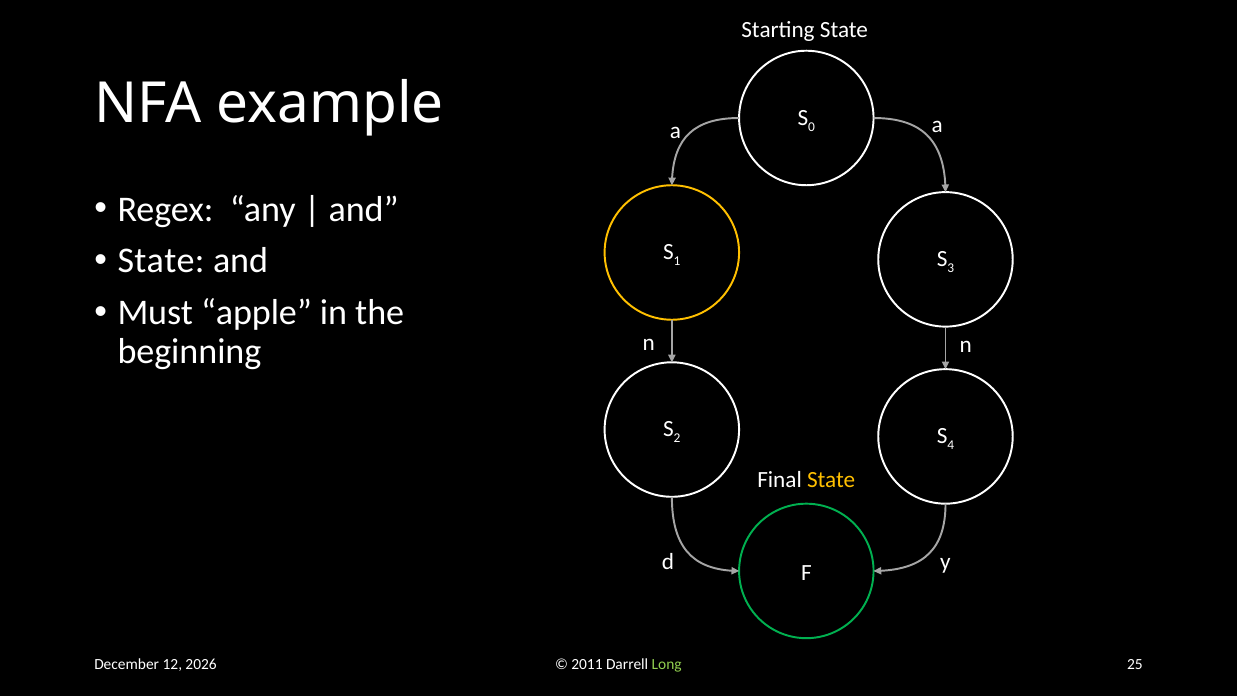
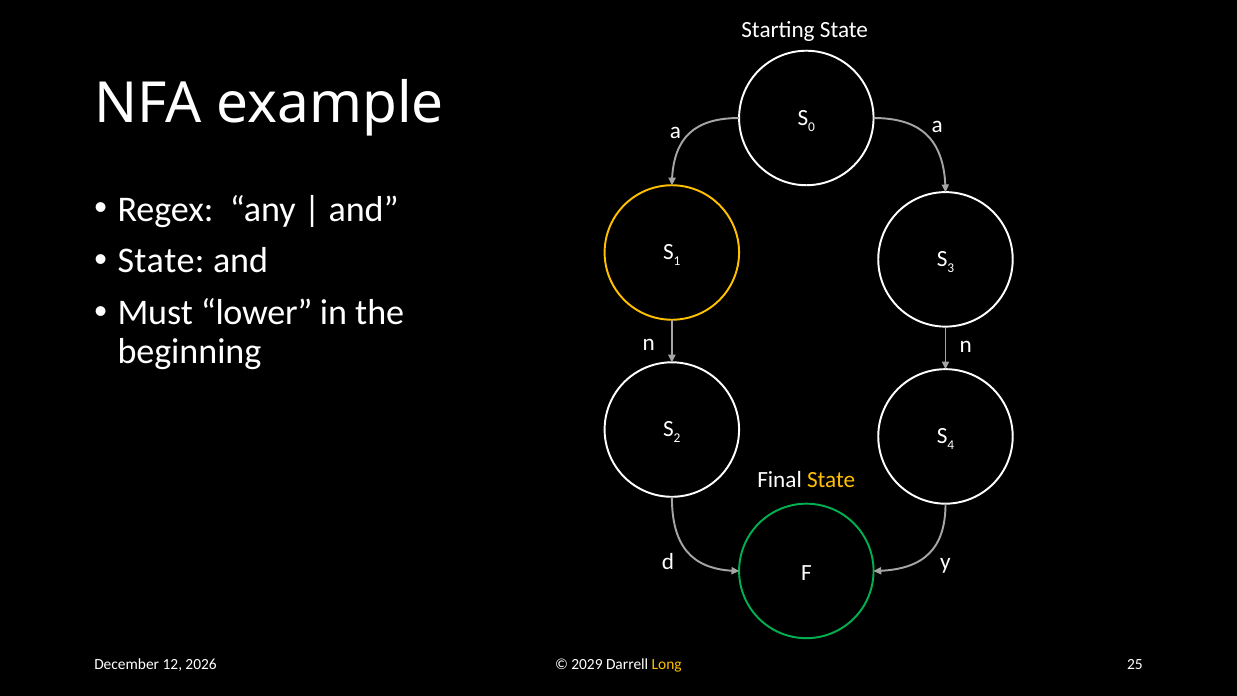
apple: apple -> lower
2011: 2011 -> 2029
Long colour: light green -> yellow
